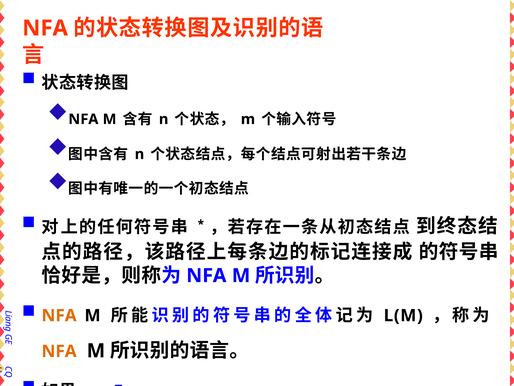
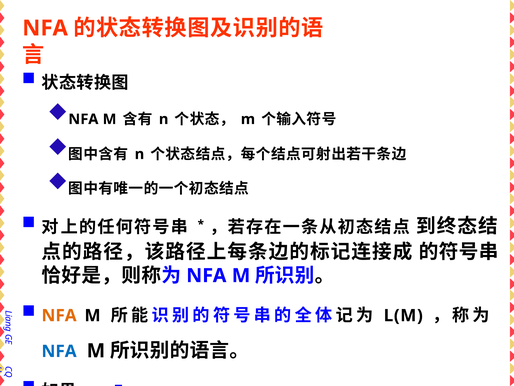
NFA at (59, 351) colour: orange -> blue
